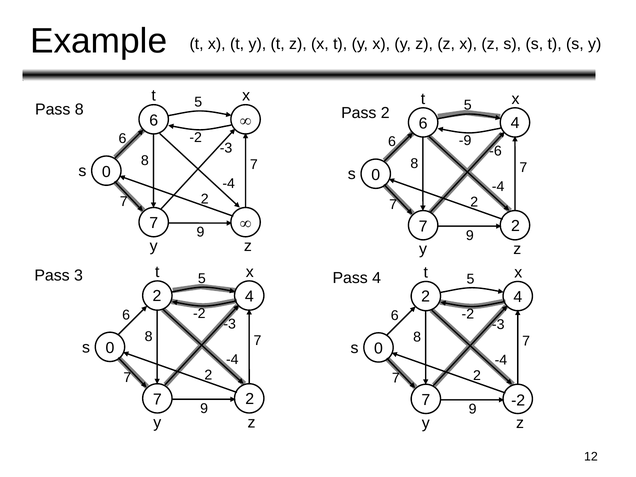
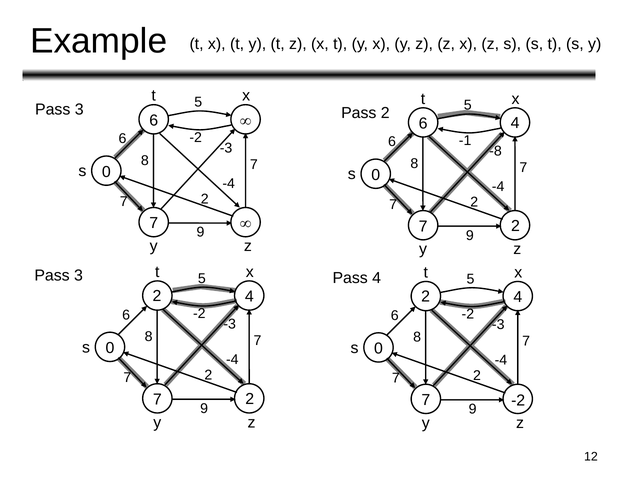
8 at (79, 110): 8 -> 3
-9: -9 -> -1
-6: -6 -> -8
